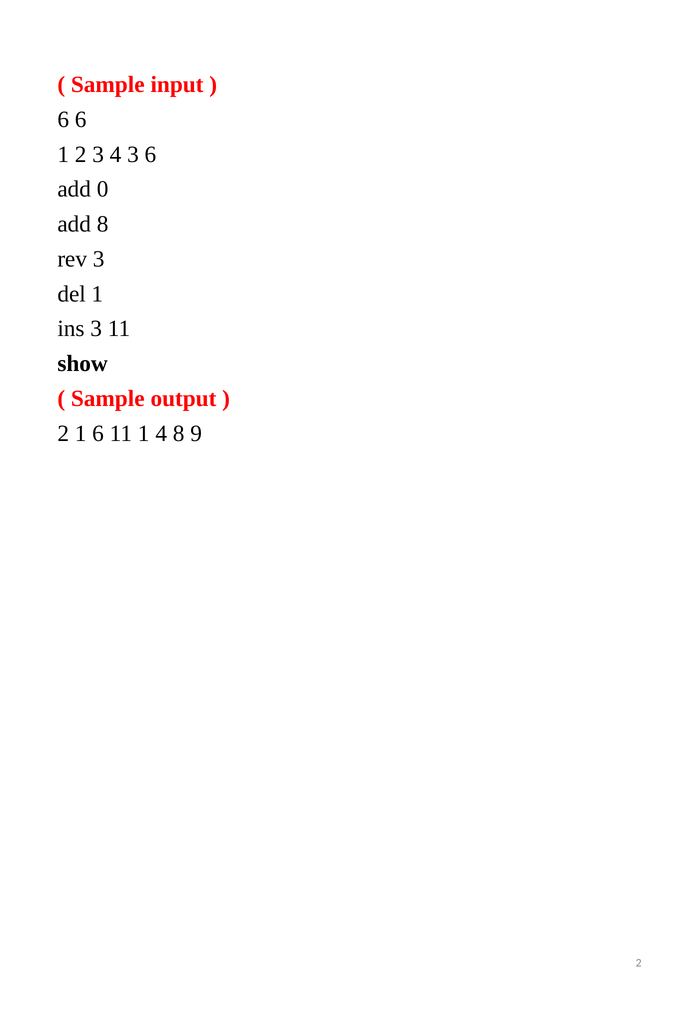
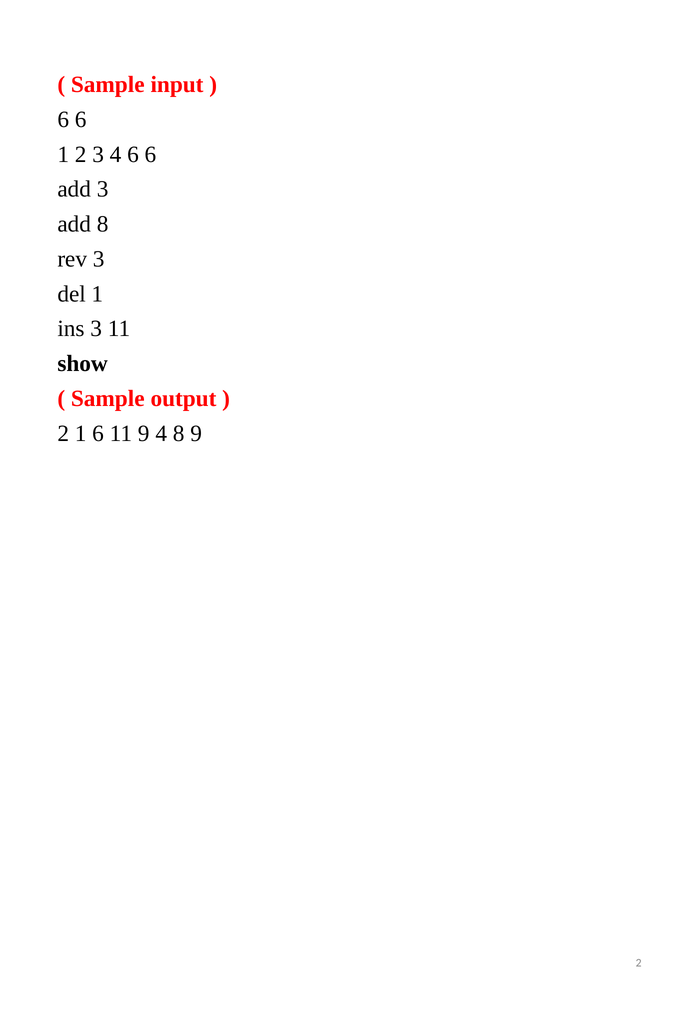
4 3: 3 -> 6
add 0: 0 -> 3
11 1: 1 -> 9
